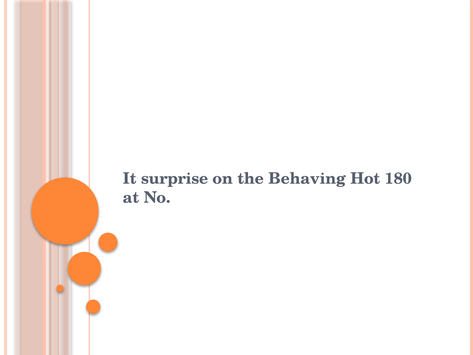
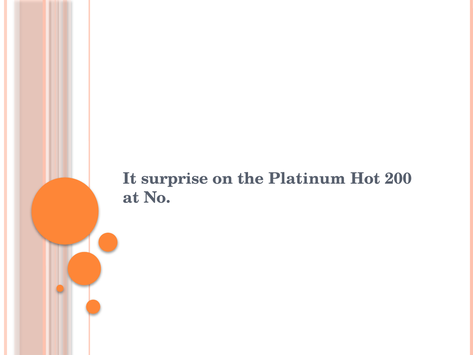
Behaving: Behaving -> Platinum
180: 180 -> 200
